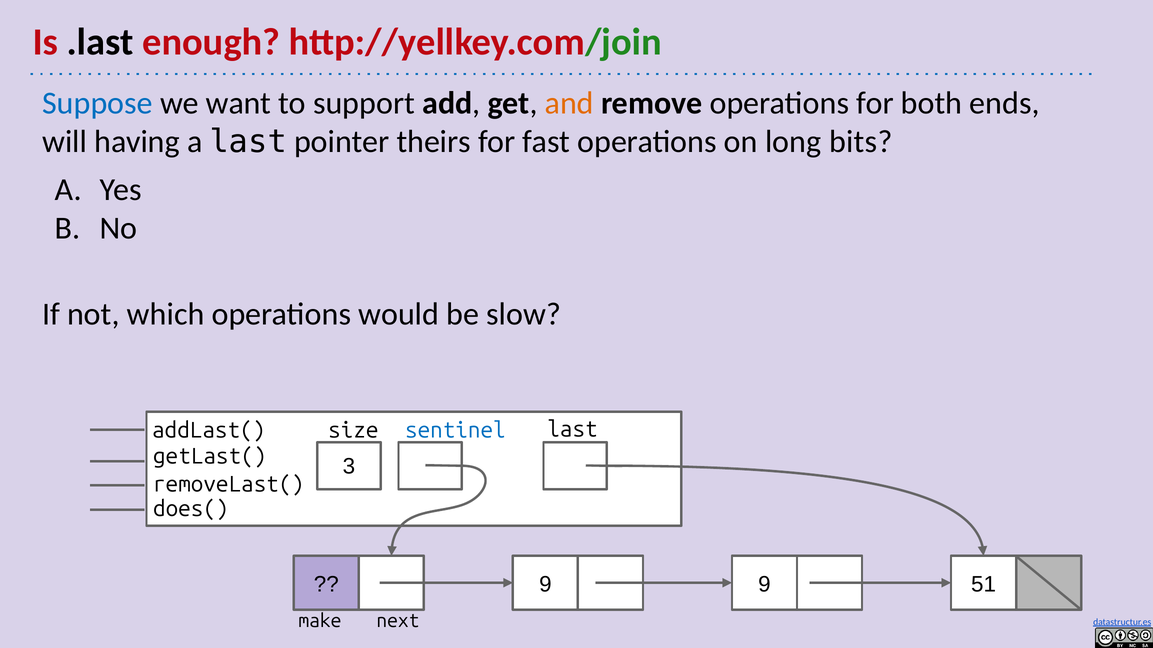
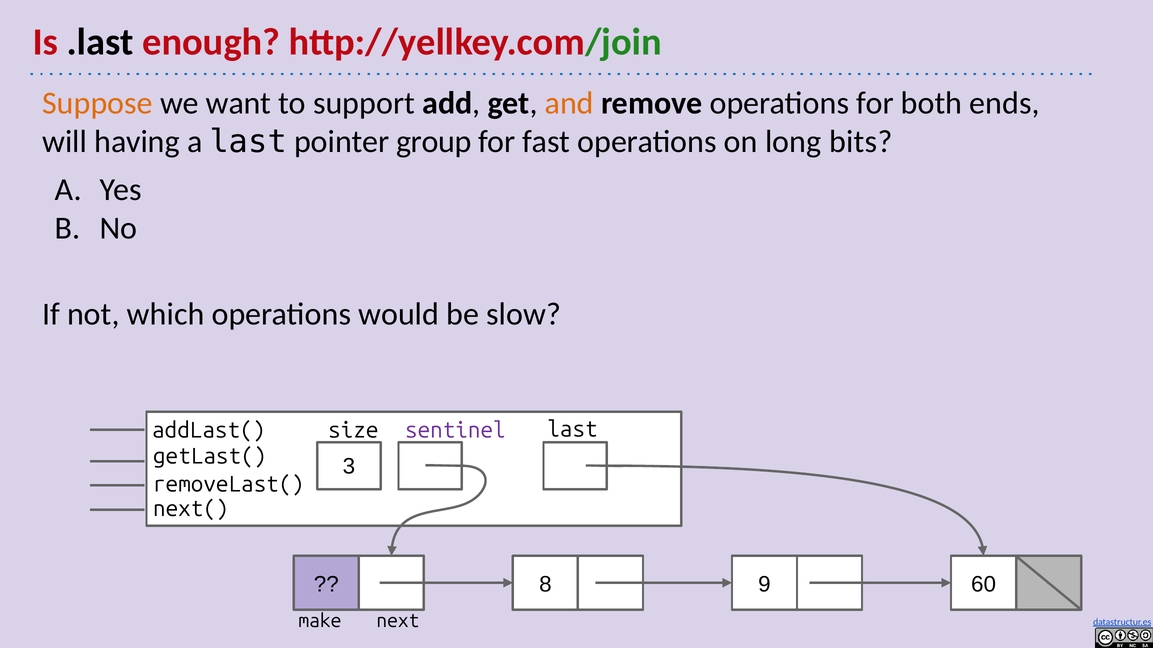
Suppose colour: blue -> orange
theirs: theirs -> group
sentinel colour: blue -> purple
does(: does( -> next(
9 at (545, 585): 9 -> 8
51: 51 -> 60
